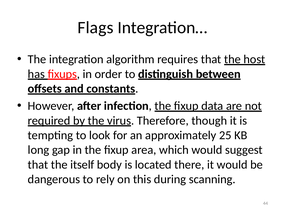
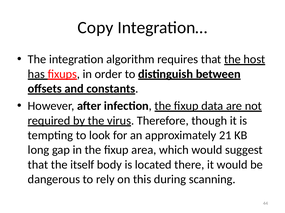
Flags: Flags -> Copy
25: 25 -> 21
